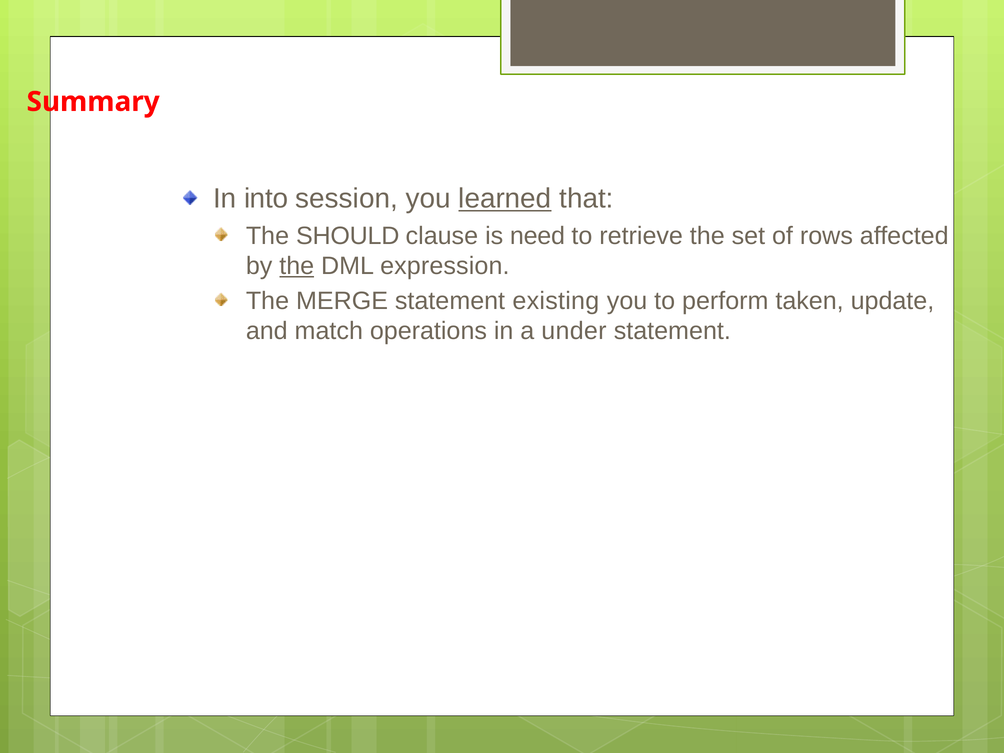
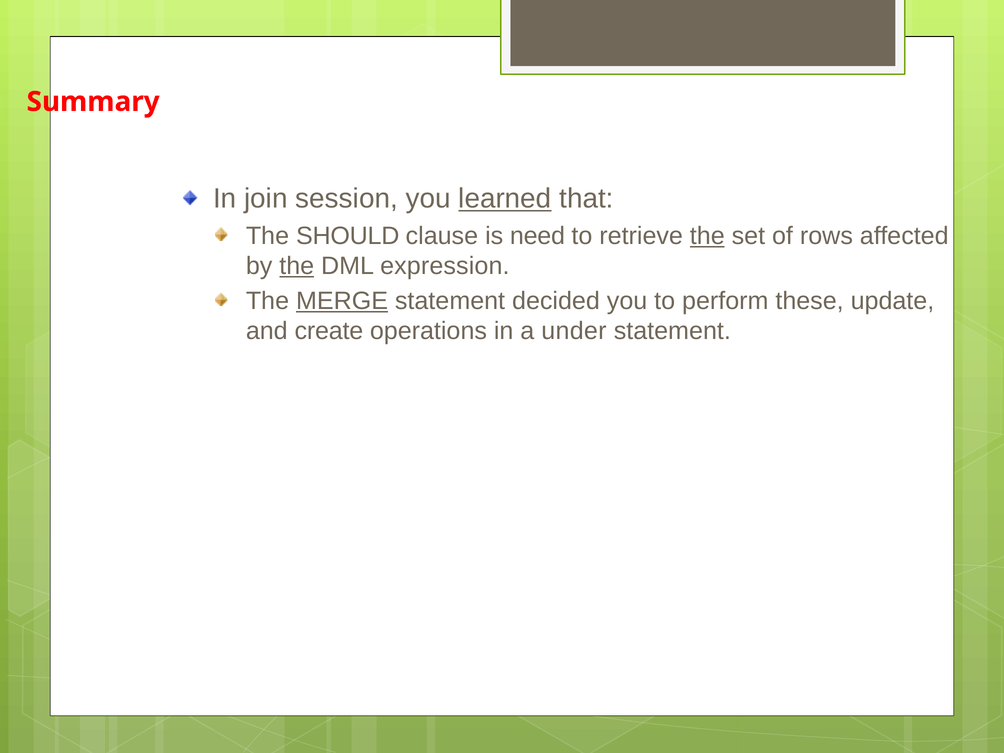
into: into -> join
the at (707, 236) underline: none -> present
MERGE underline: none -> present
existing: existing -> decided
taken: taken -> these
match: match -> create
